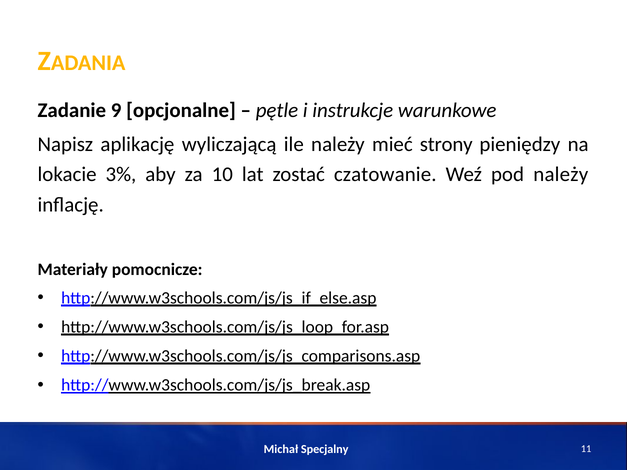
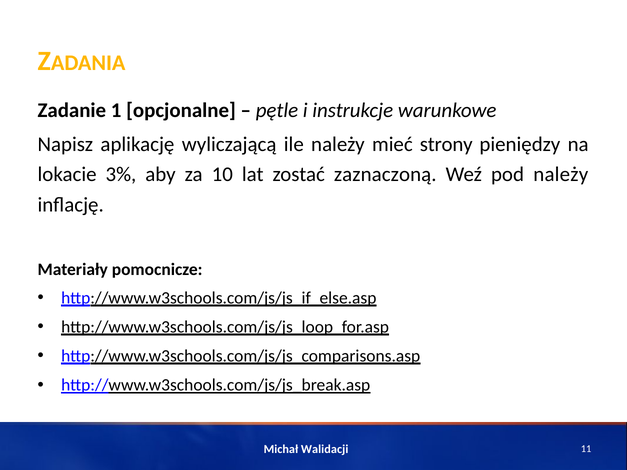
9: 9 -> 1
czatowanie: czatowanie -> zaznaczoną
Specjalny: Specjalny -> Walidacji
